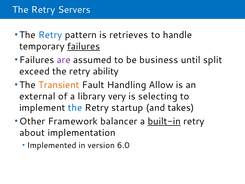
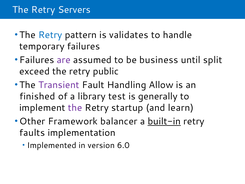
retrieves: retrieves -> validates
failures at (84, 46) underline: present -> none
ability: ability -> public
Transient colour: orange -> purple
external: external -> finished
very: very -> test
selecting: selecting -> generally
the at (75, 108) colour: blue -> purple
takes: takes -> learn
about: about -> faults
